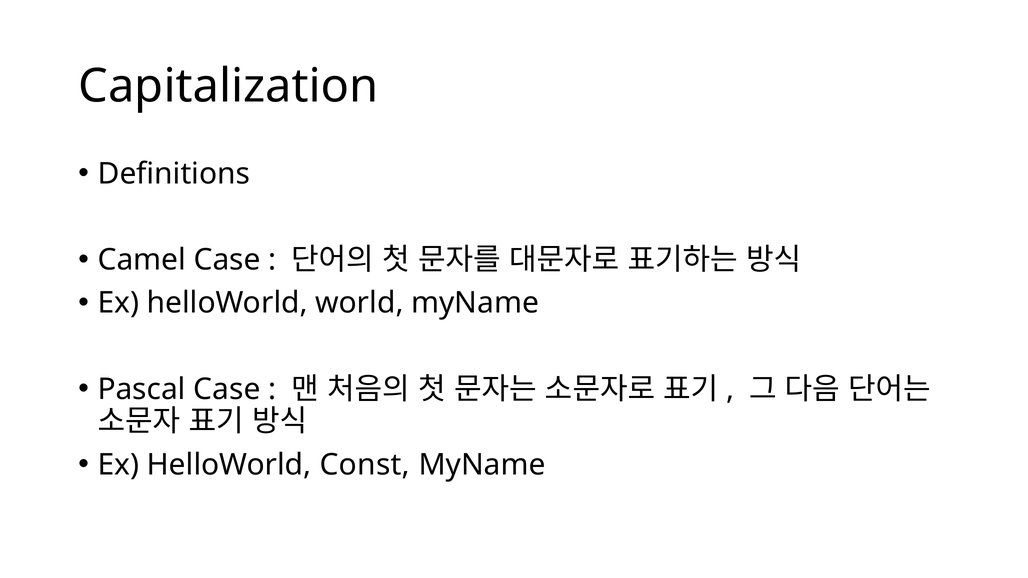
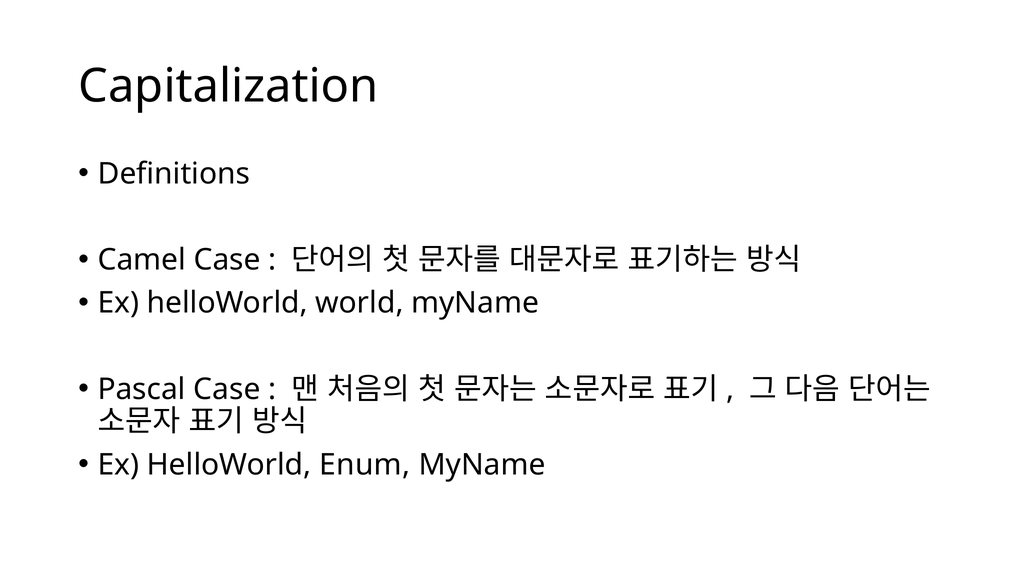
Const: Const -> Enum
